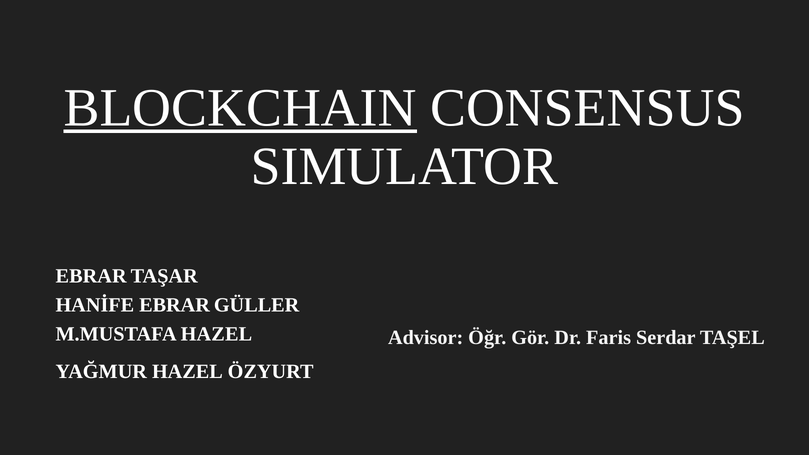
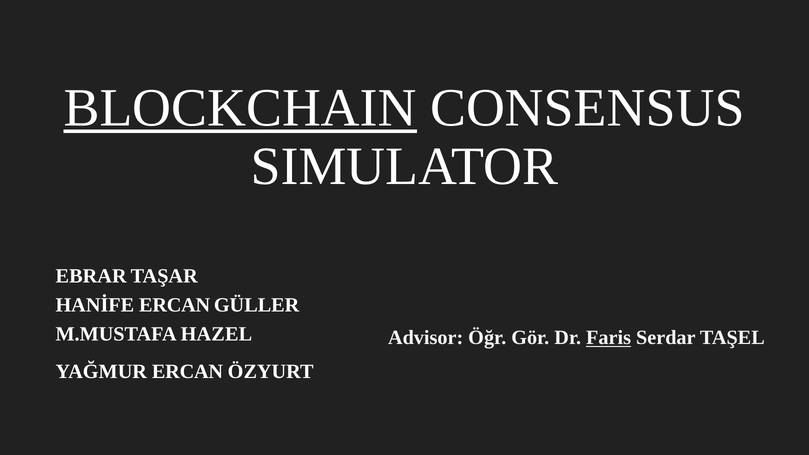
HANİFE EBRAR: EBRAR -> ERCAN
Faris underline: none -> present
YAĞMUR HAZEL: HAZEL -> ERCAN
